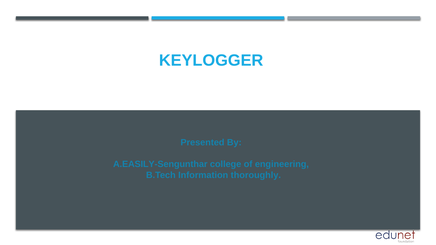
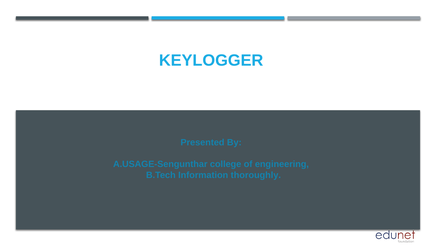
A.EASILY-Sengunthar: A.EASILY-Sengunthar -> A.USAGE-Sengunthar
